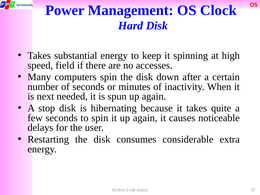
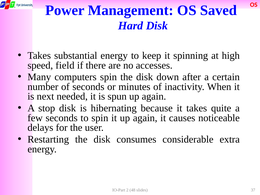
Clock: Clock -> Saved
